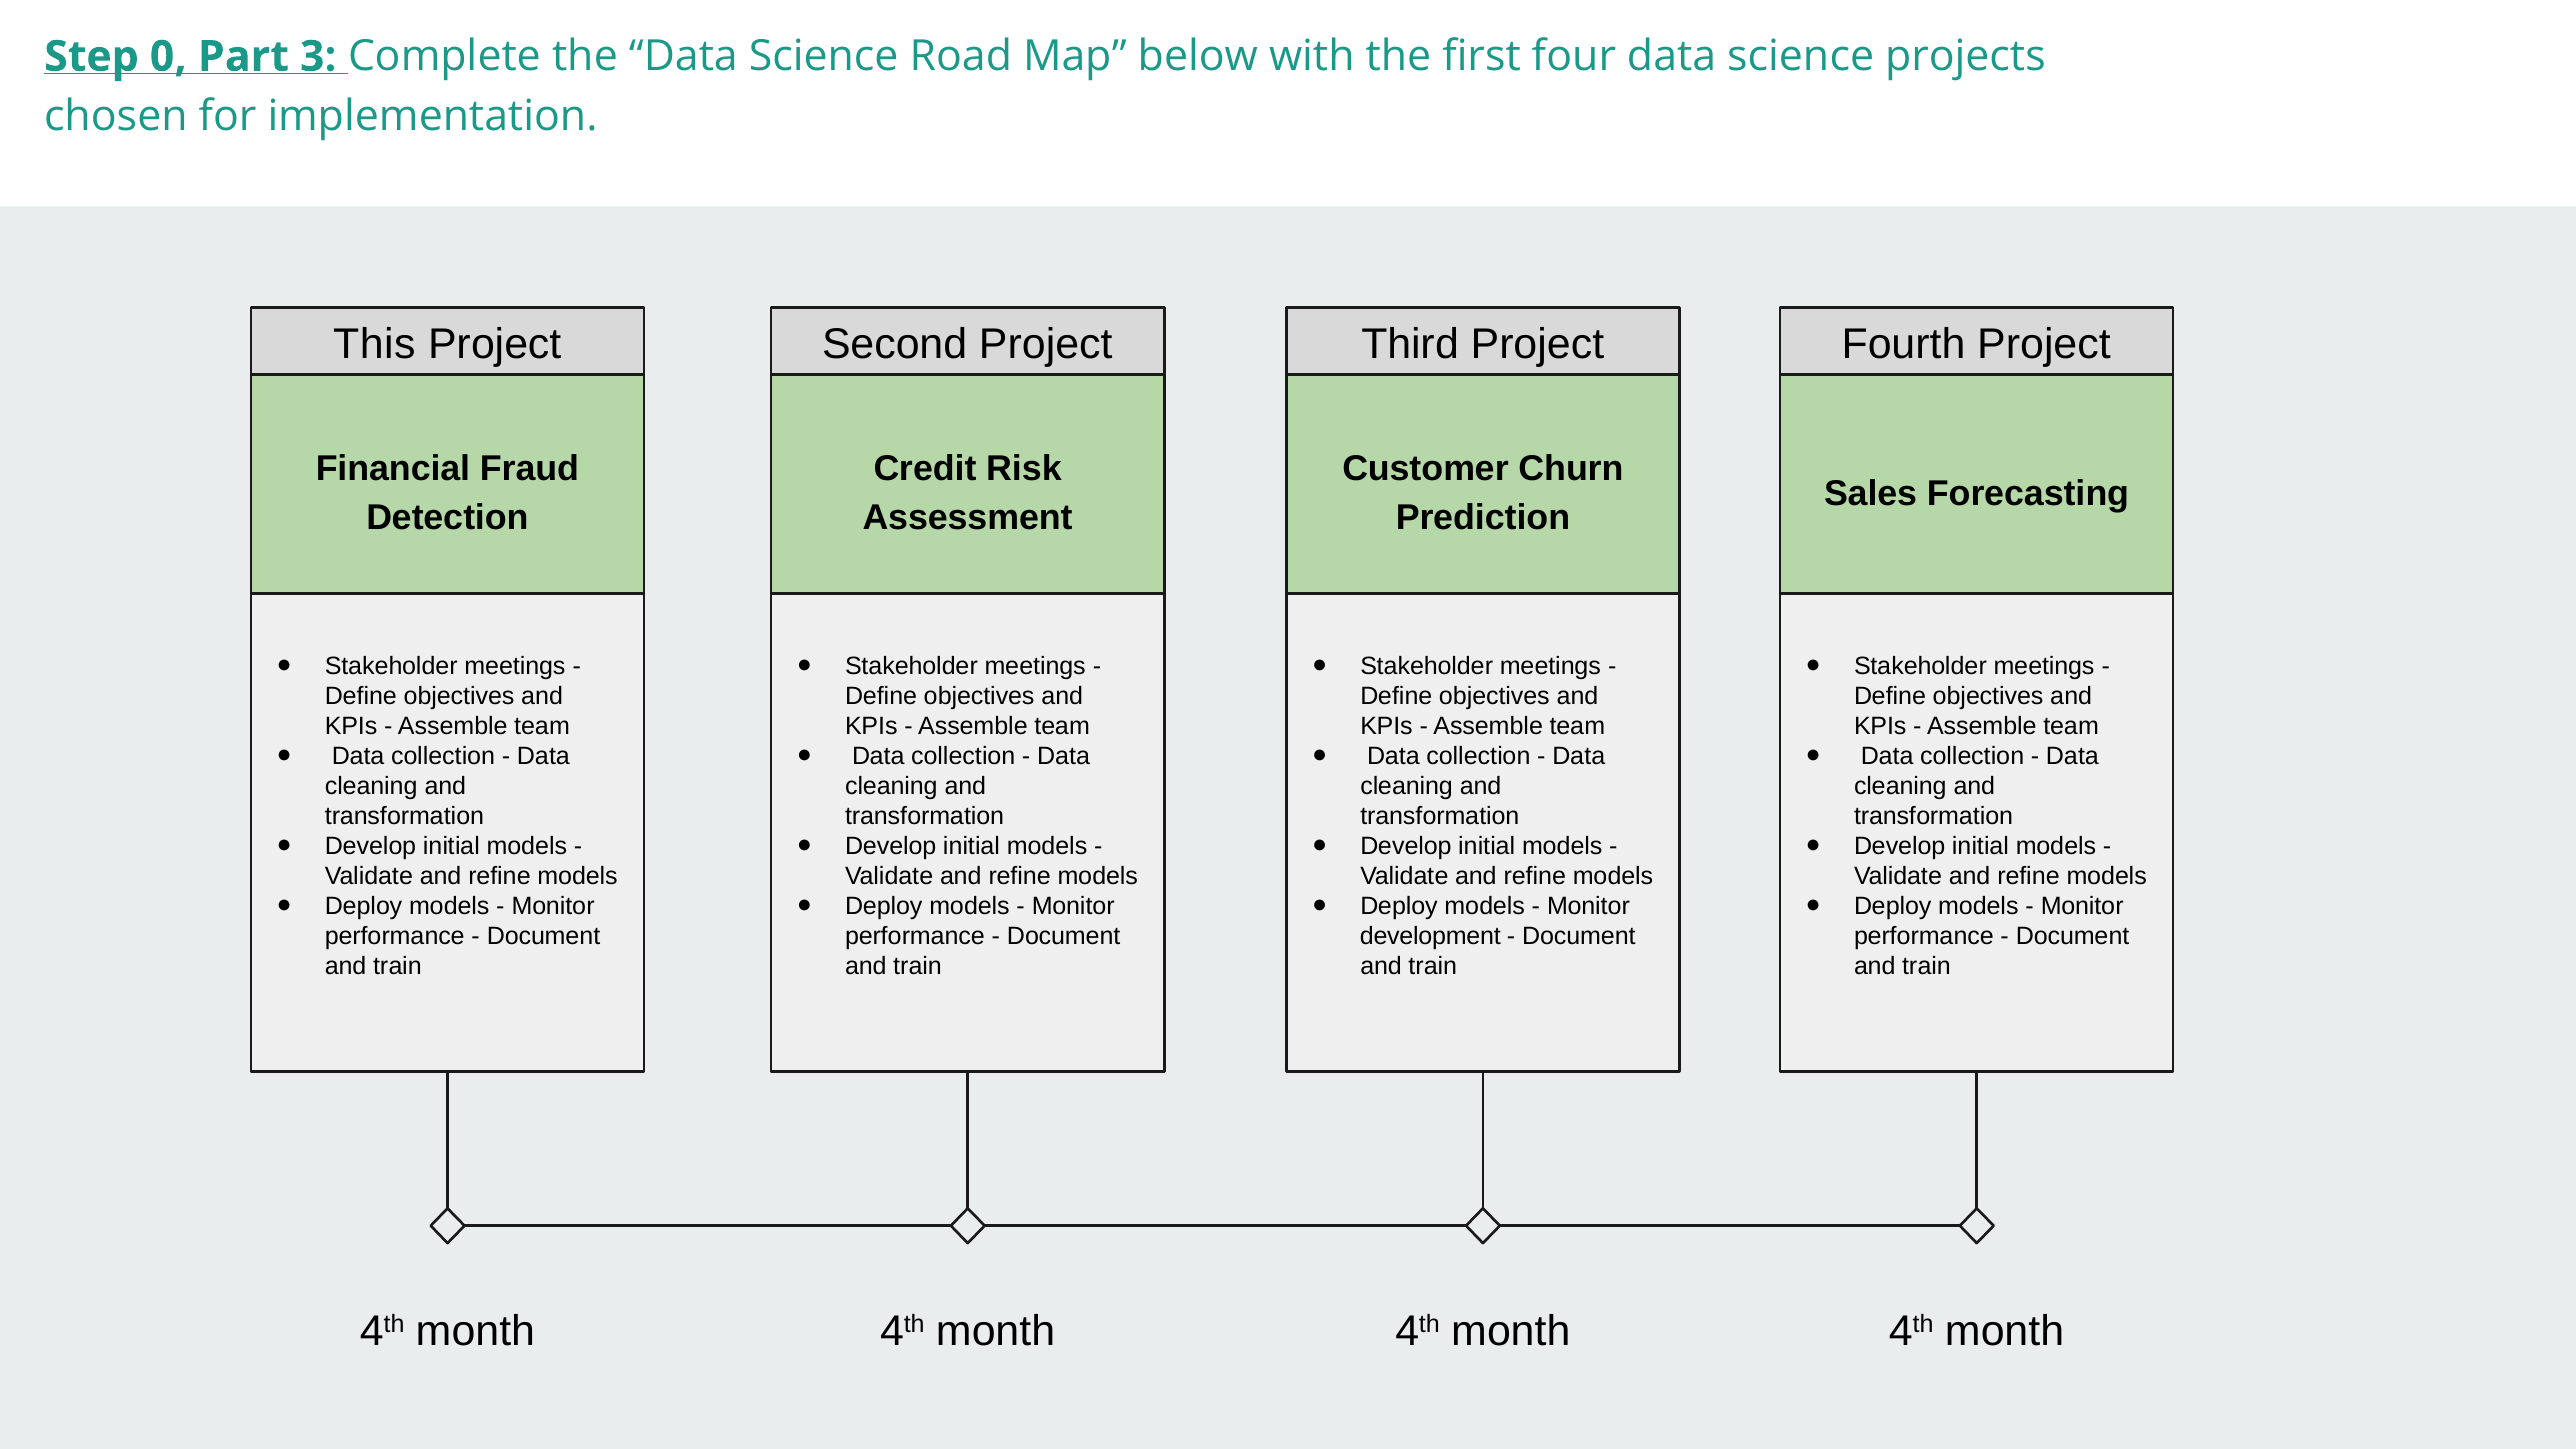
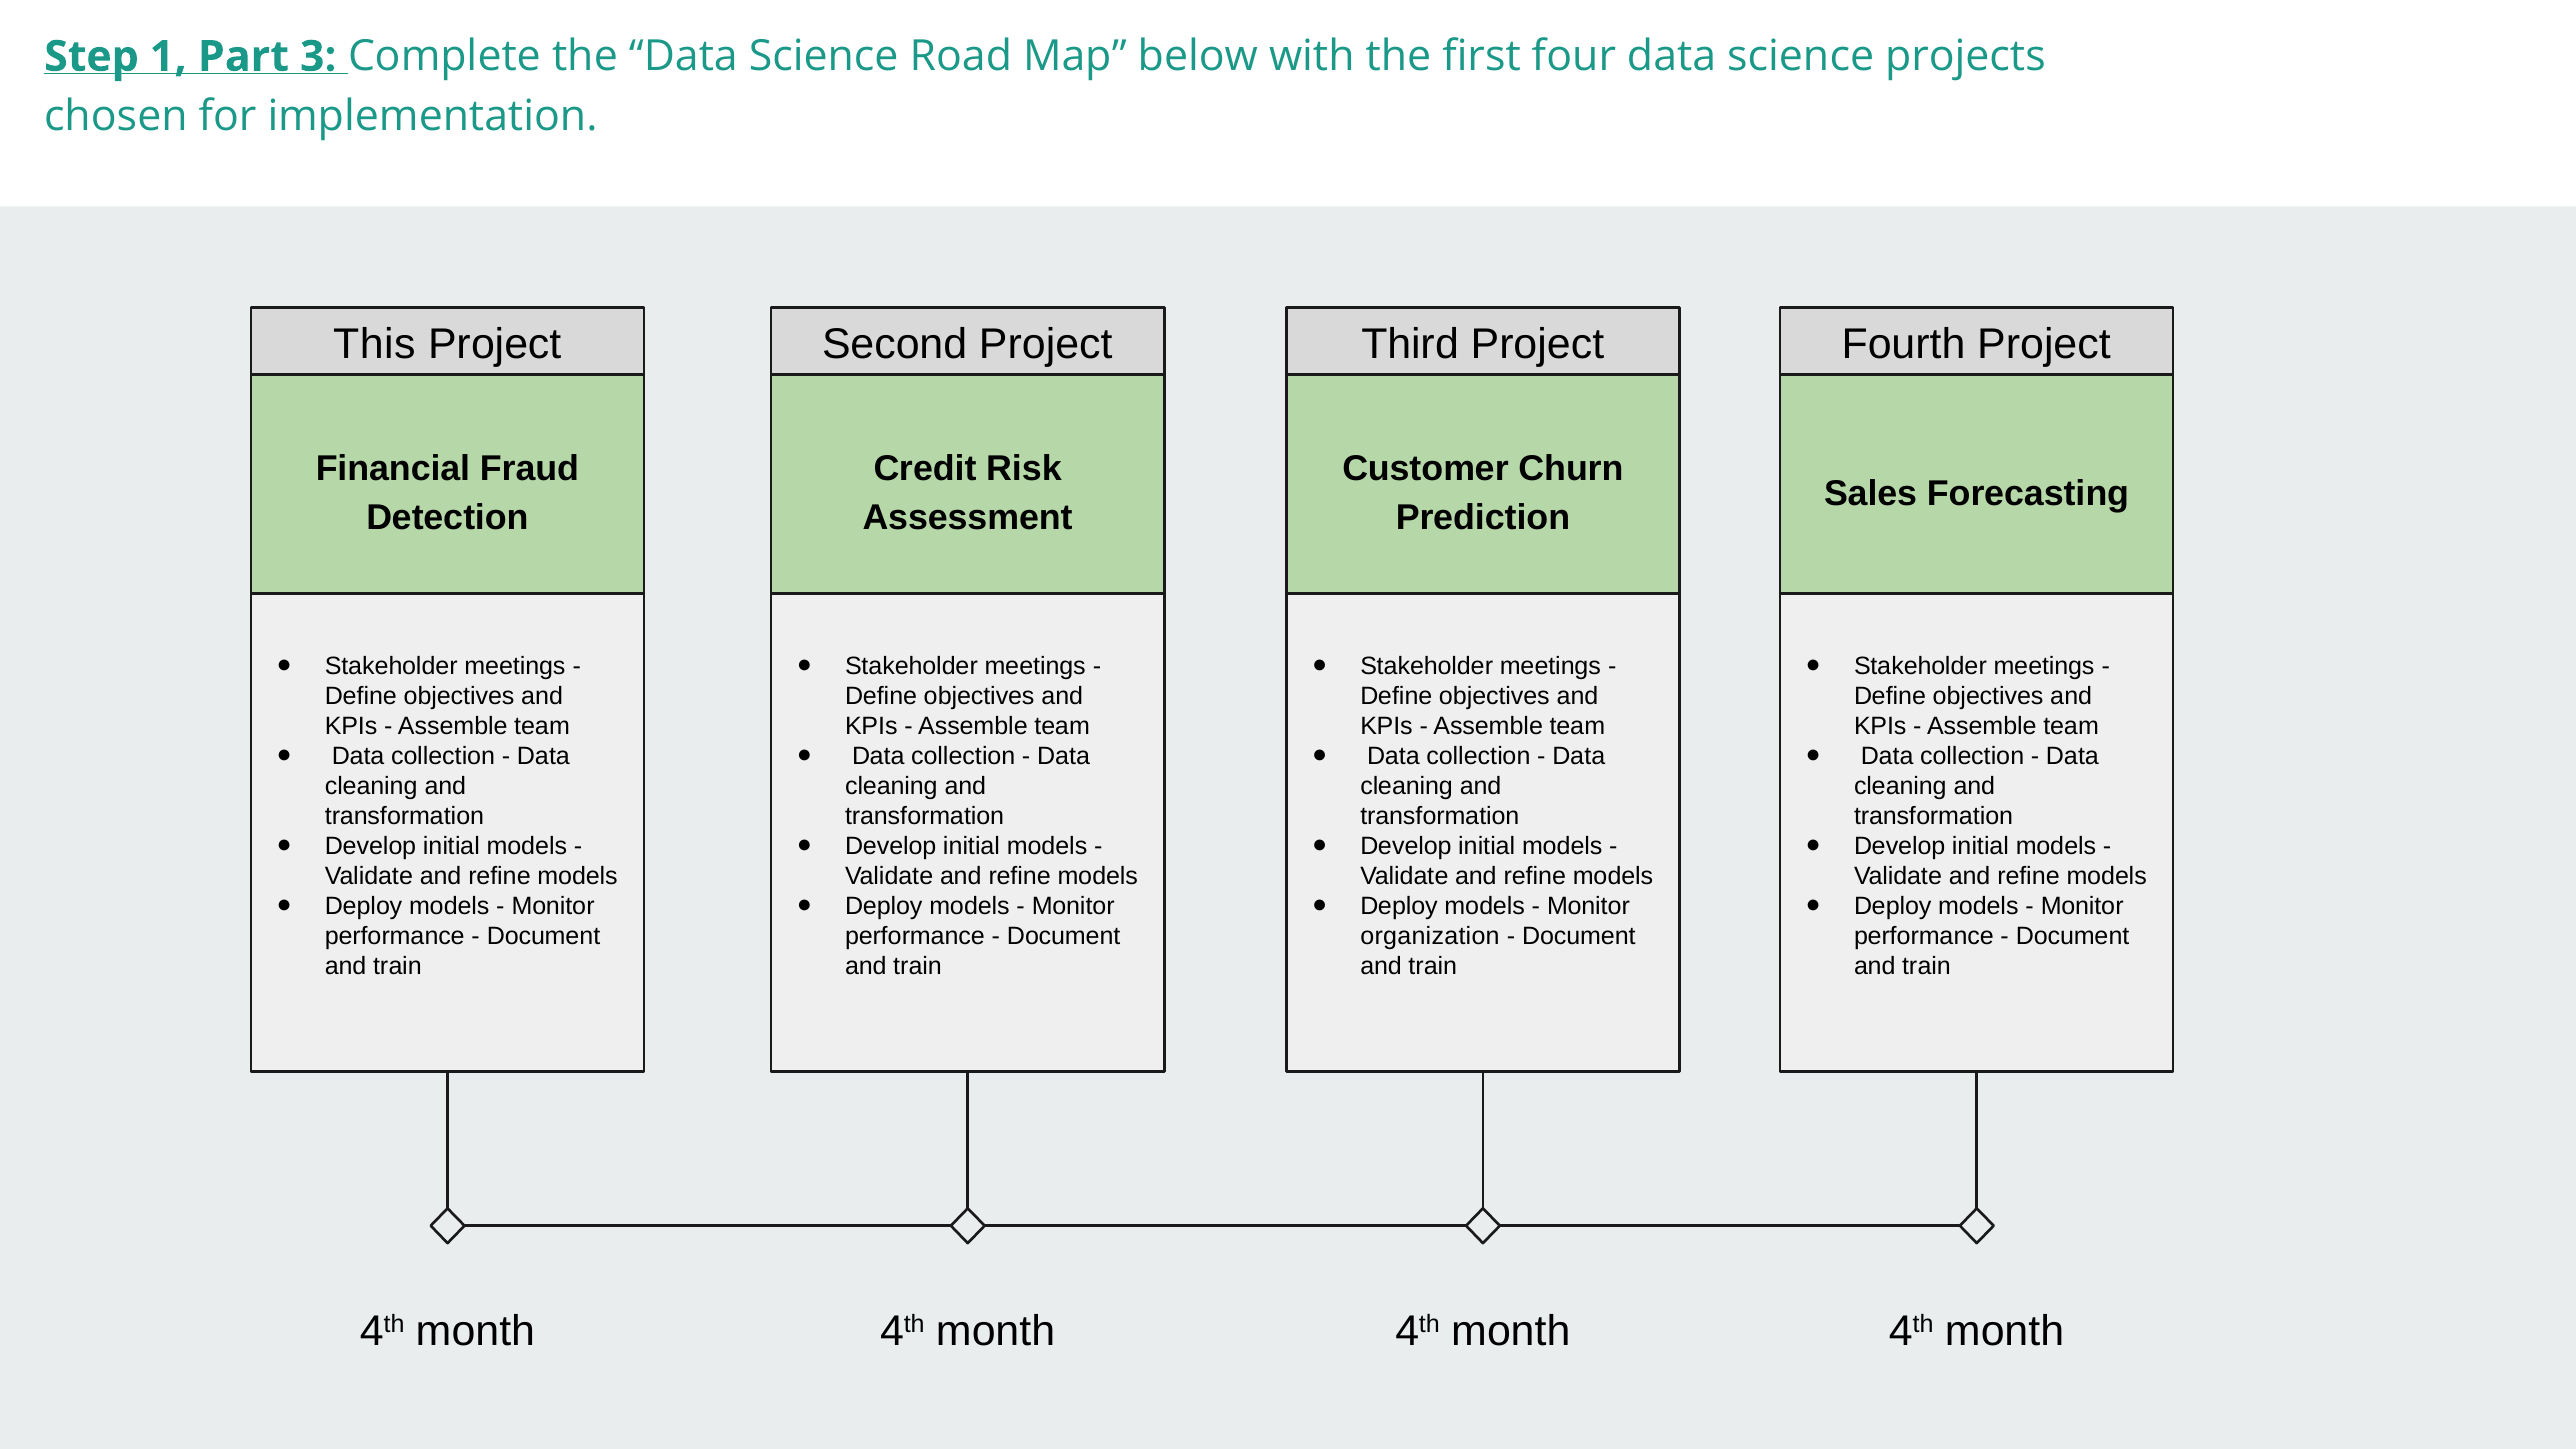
0: 0 -> 1
development: development -> organization
